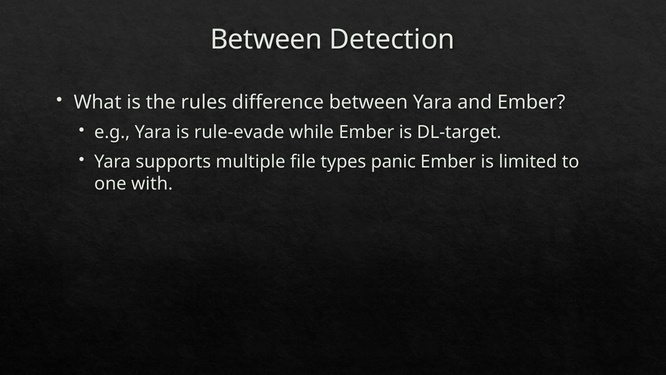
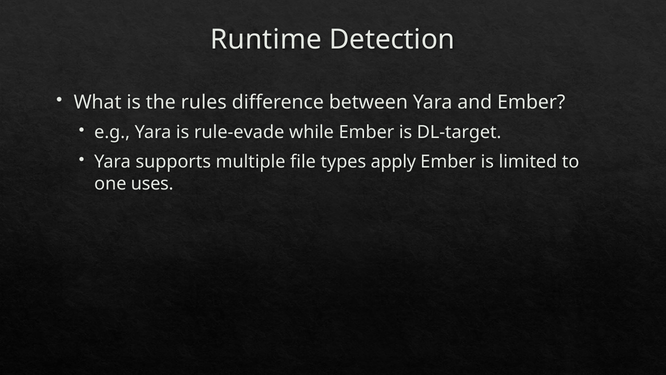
Between at (266, 40): Between -> Runtime
panic: panic -> apply
with: with -> uses
